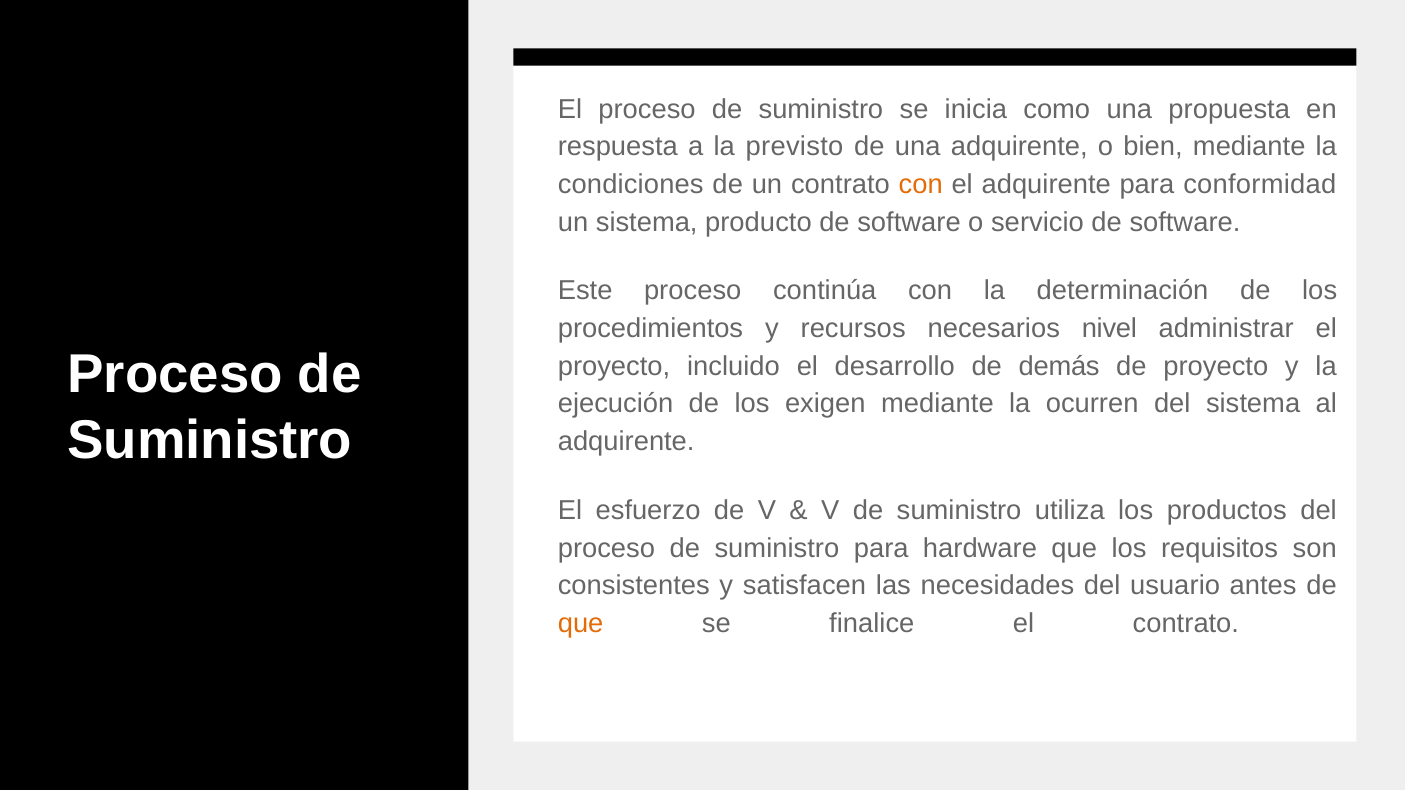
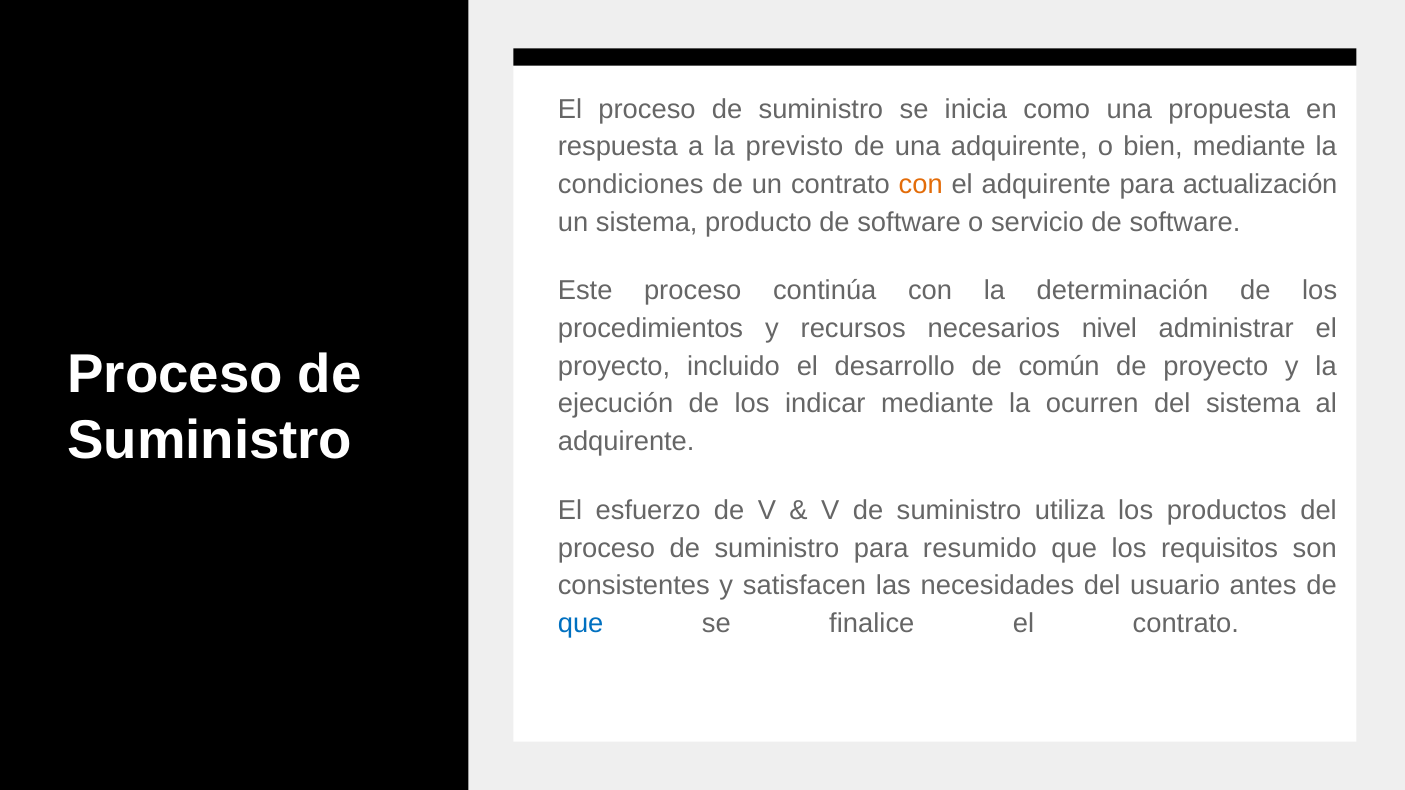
conformidad: conformidad -> actualización
demás: demás -> común
exigen: exigen -> indicar
hardware: hardware -> resumido
que at (581, 624) colour: orange -> blue
